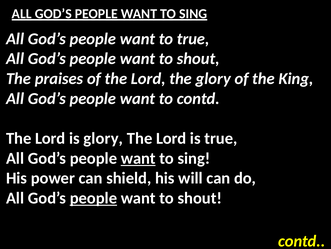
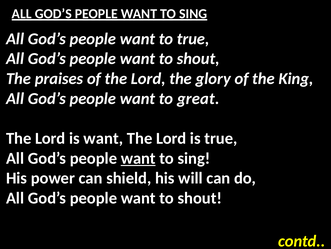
to contd: contd -> great
is glory: glory -> want
people at (93, 198) underline: present -> none
